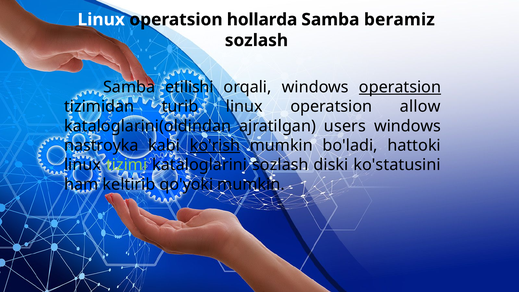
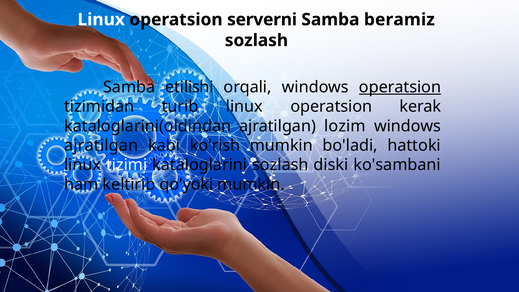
hollarda: hollarda -> serverni
allow: allow -> kerak
users: users -> lozim
nastroyka at (101, 145): nastroyka -> ajratilgan
ko'rish underline: present -> none
tizimi colour: light green -> white
ko'statusini: ko'statusini -> ko'sambani
